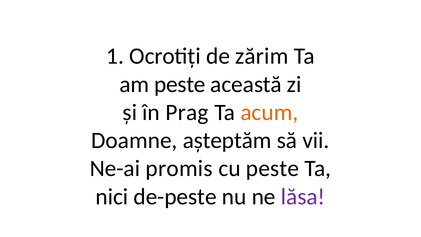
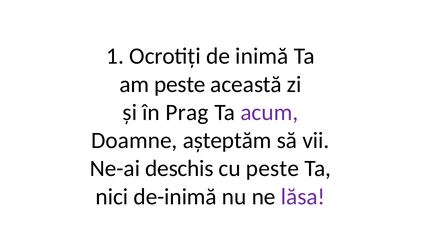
zărim: zărim -> inimă
acum colour: orange -> purple
promis: promis -> deschis
de-peste: de-peste -> de-inimă
